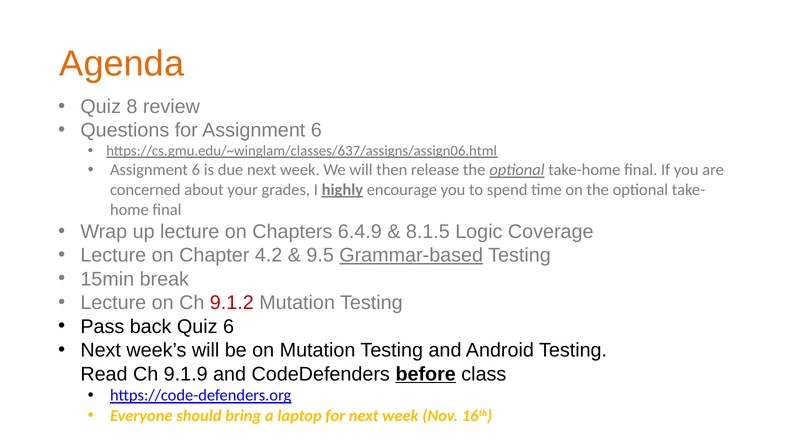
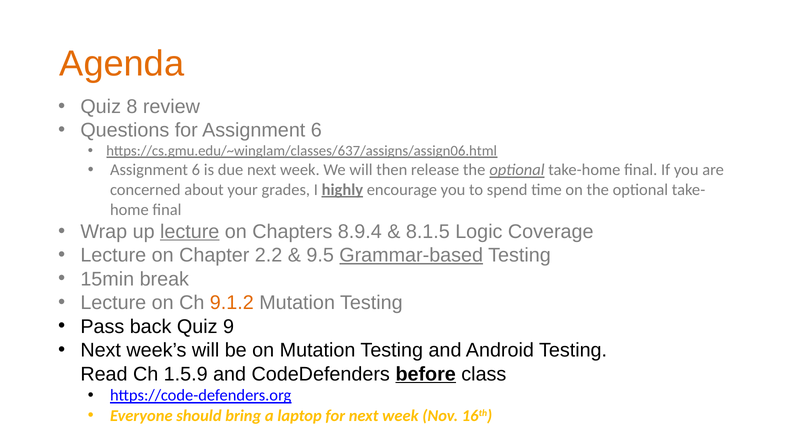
lecture at (190, 231) underline: none -> present
6.4.9: 6.4.9 -> 8.9.4
4.2: 4.2 -> 2.2
9.1.2 colour: red -> orange
Quiz 6: 6 -> 9
9.1.9: 9.1.9 -> 1.5.9
